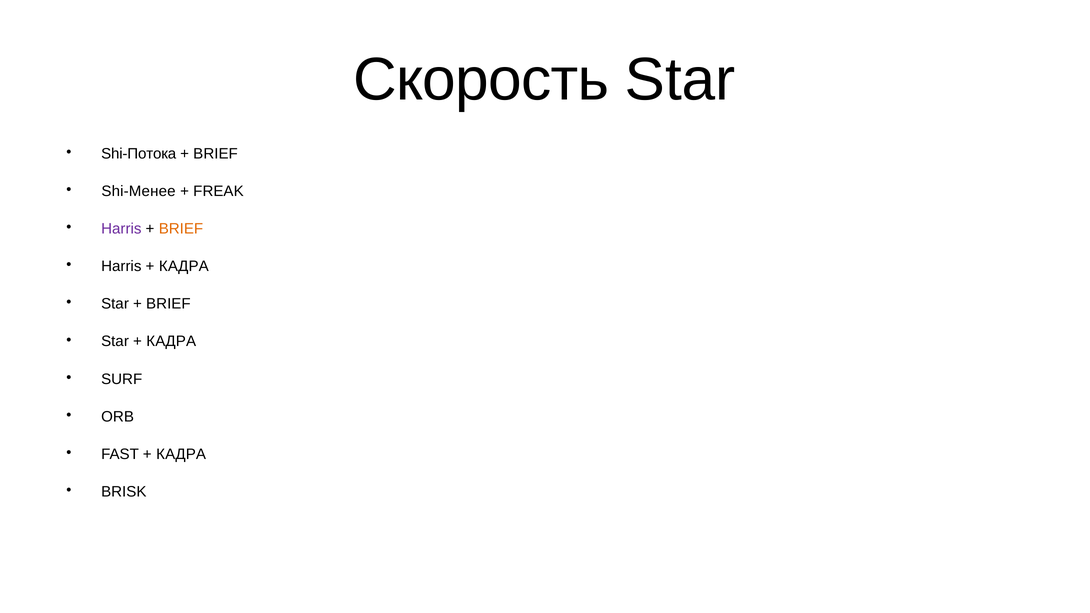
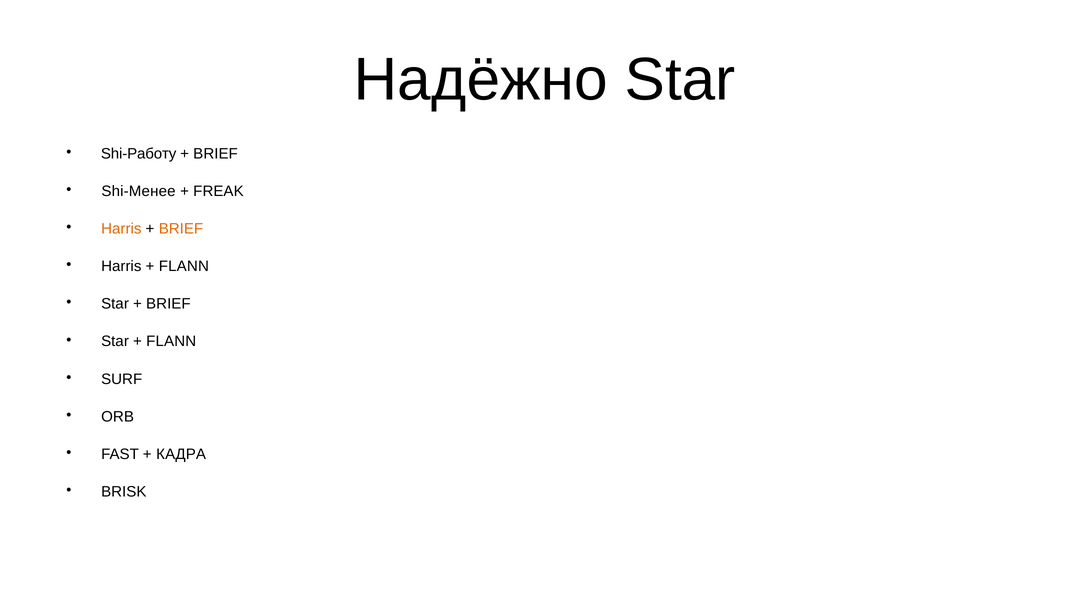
Скорость: Скорость -> Надёжно
Shi-Потока: Shi-Потока -> Shi-Работу
Harris at (121, 229) colour: purple -> orange
КАДРА at (184, 266): КАДРА -> FLANN
КАДРА at (171, 342): КАДРА -> FLANN
